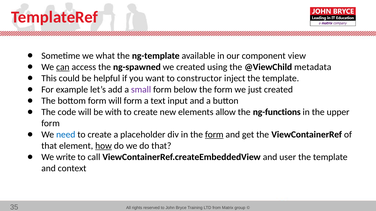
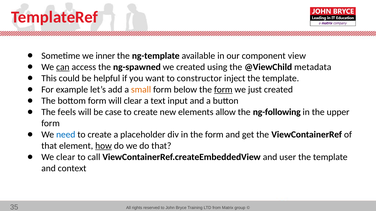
what: what -> inner
small colour: purple -> orange
form at (223, 90) underline: none -> present
will form: form -> clear
code: code -> feels
with: with -> case
ng-functions: ng-functions -> ng-following
form at (214, 135) underline: present -> none
We write: write -> clear
